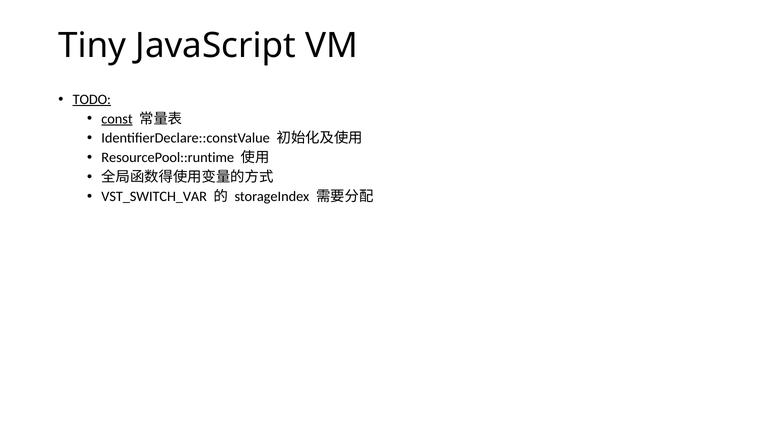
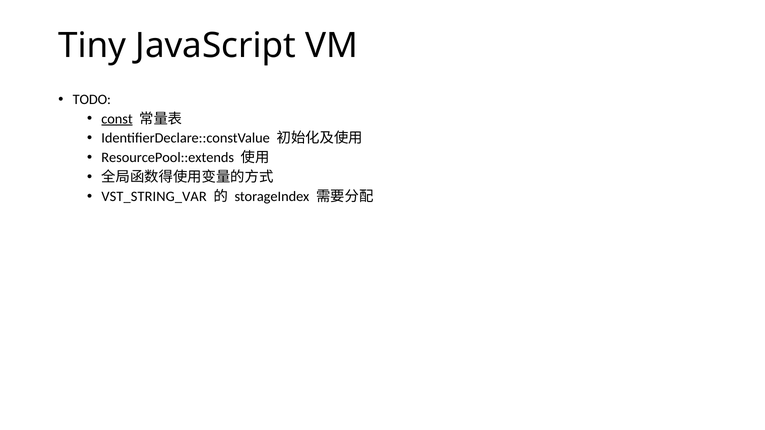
TODO underline: present -> none
ResourcePool::runtime: ResourcePool::runtime -> ResourcePool::extends
VST_SWITCH_VAR: VST_SWITCH_VAR -> VST_STRING_VAR
